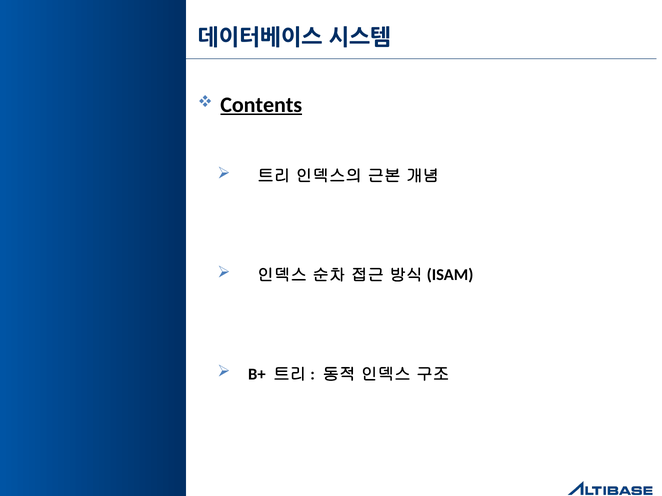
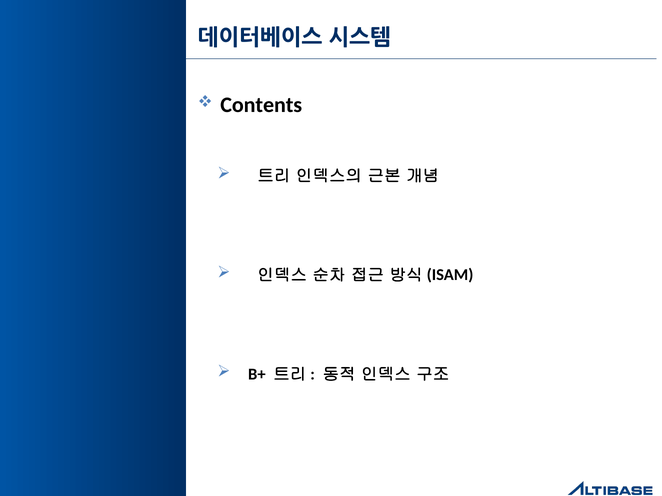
Contents underline: present -> none
